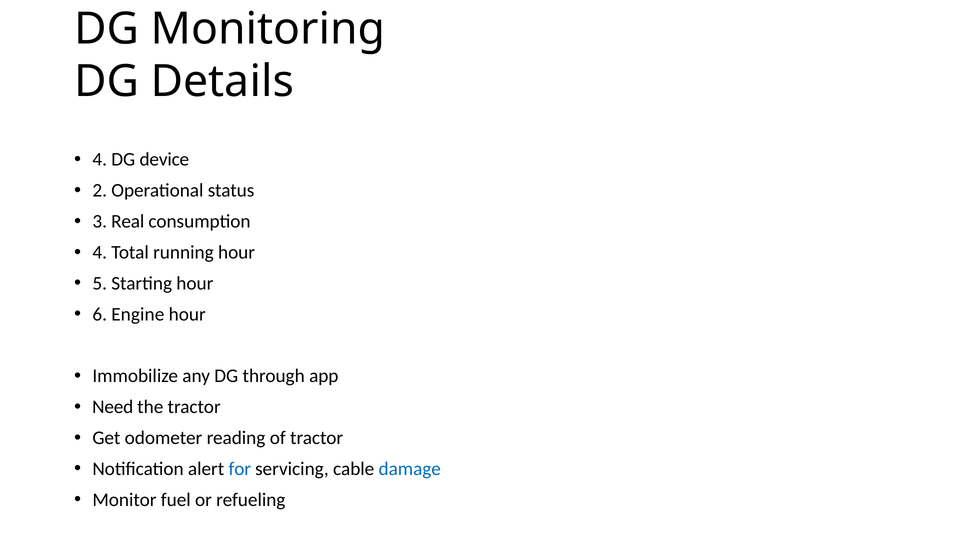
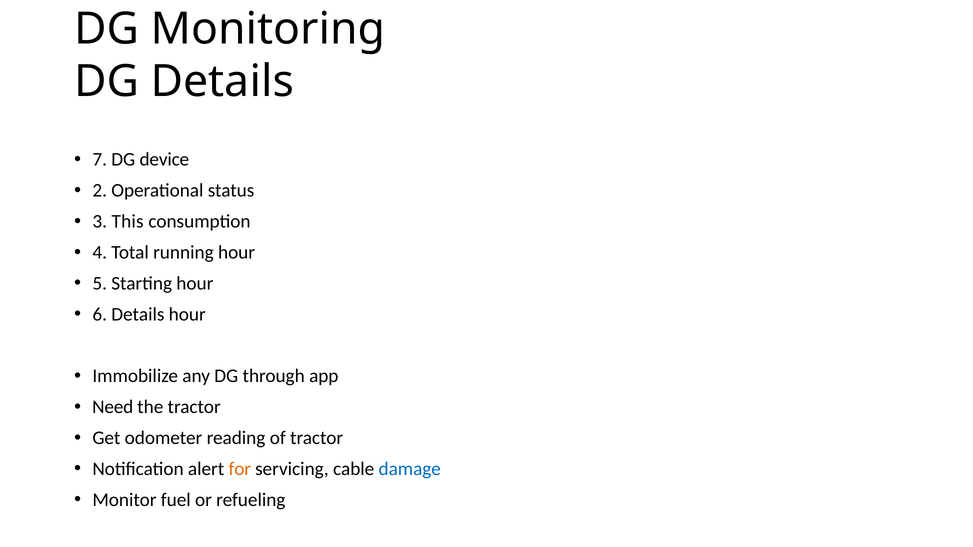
4 at (100, 160): 4 -> 7
Real: Real -> This
6 Engine: Engine -> Details
for colour: blue -> orange
